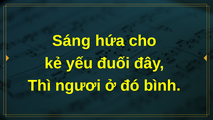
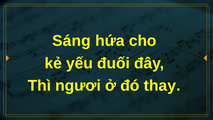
bình: bình -> thay
